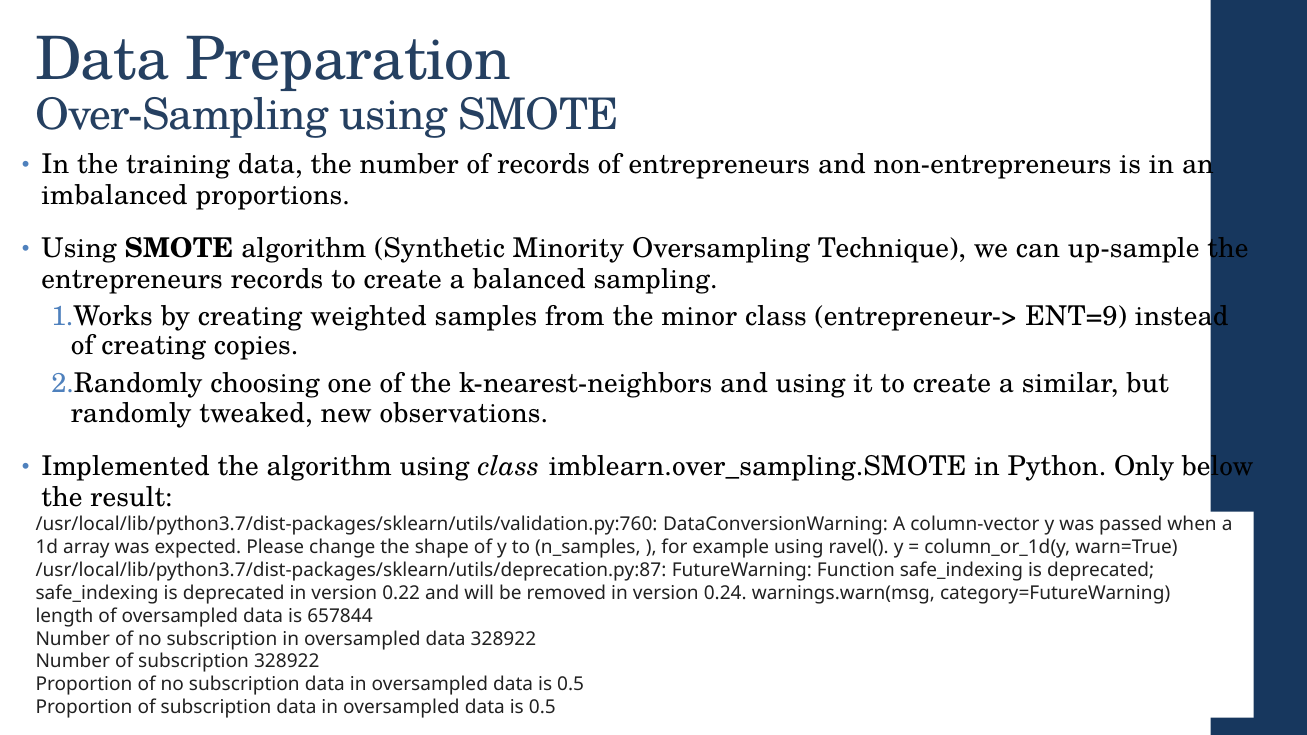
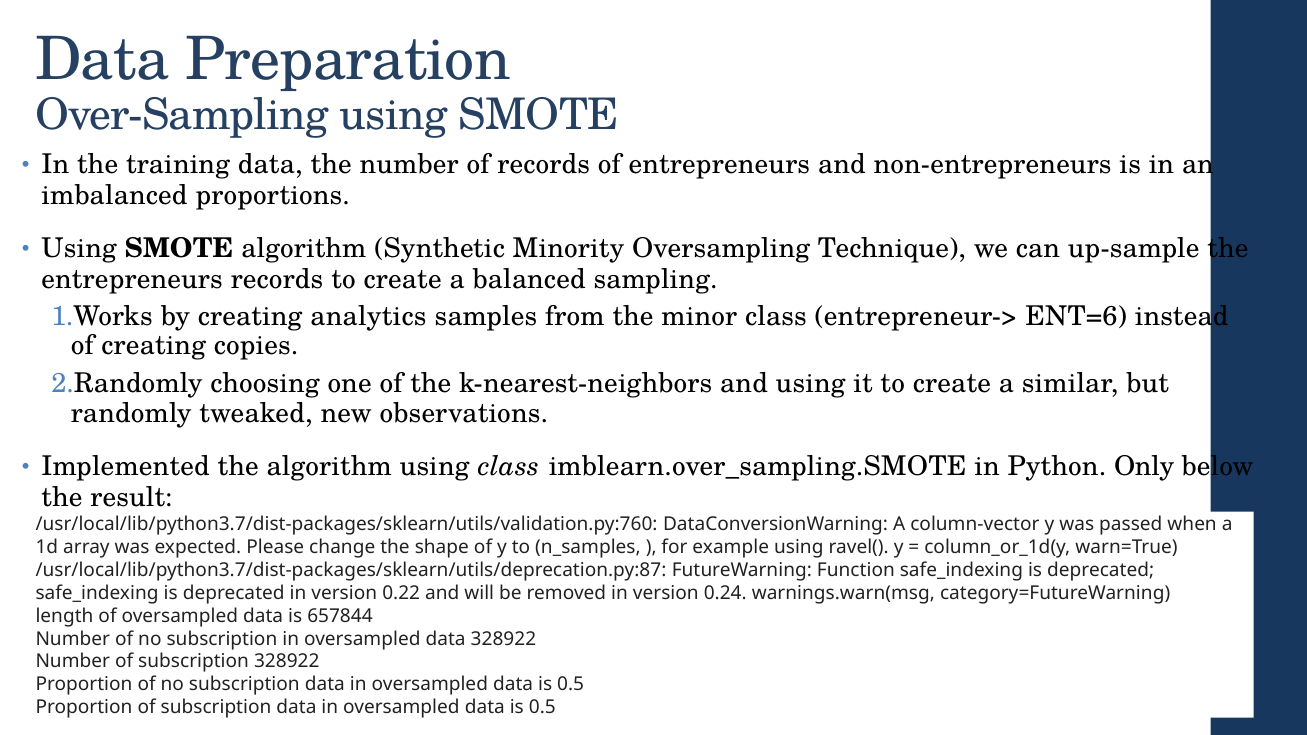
weighted: weighted -> analytics
ENT=9: ENT=9 -> ENT=6
